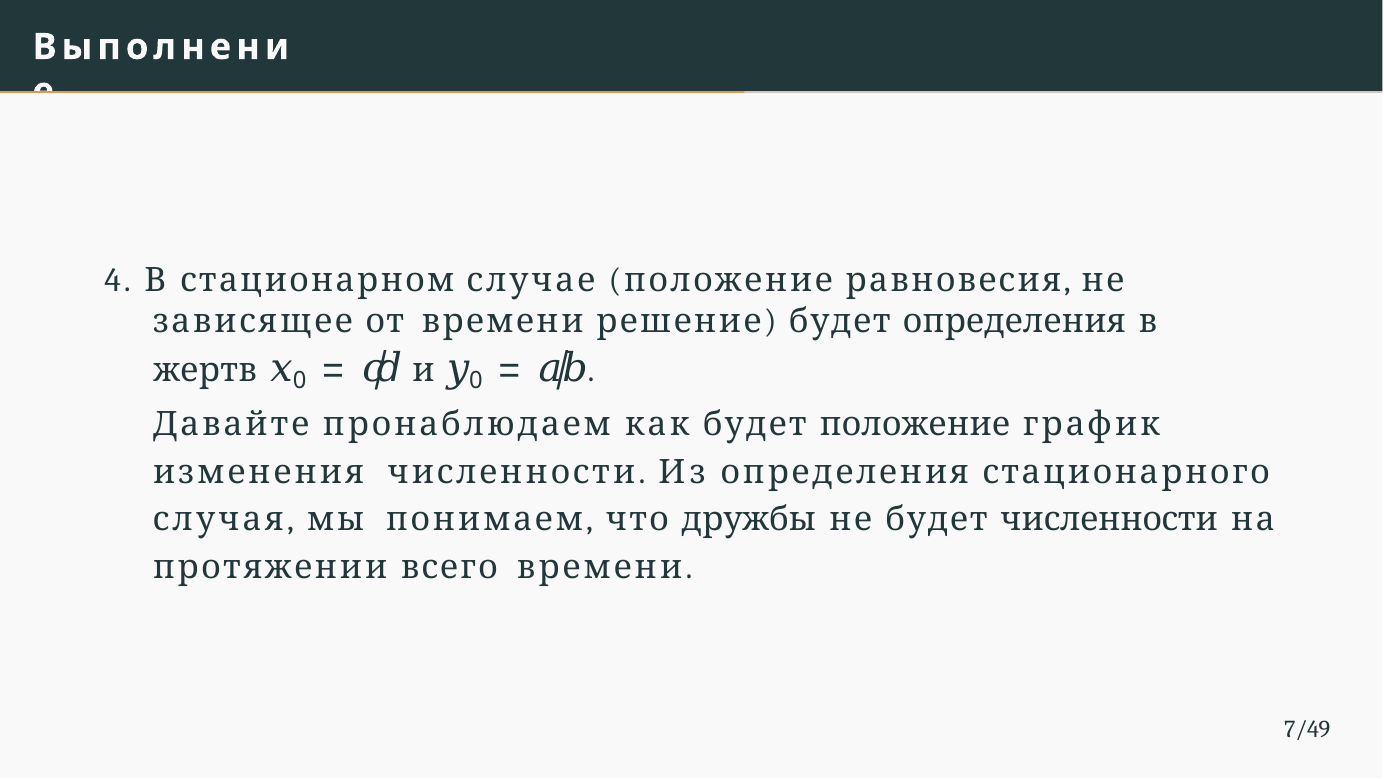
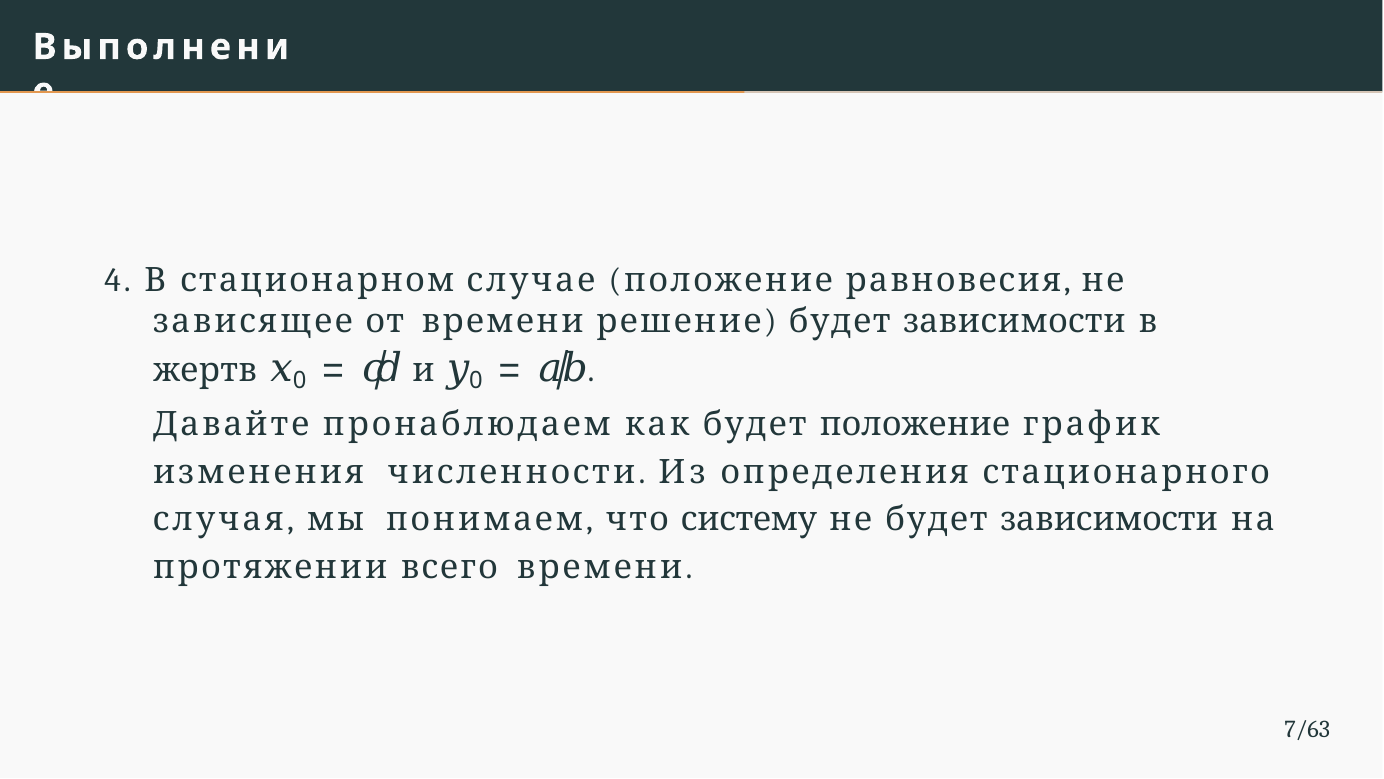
решение будет определения: определения -> зависимости
дружбы: дружбы -> систему
не будет численности: численности -> зависимости
7/49: 7/49 -> 7/63
